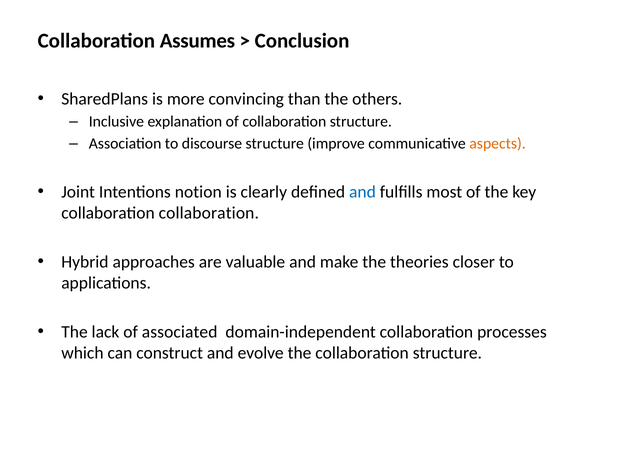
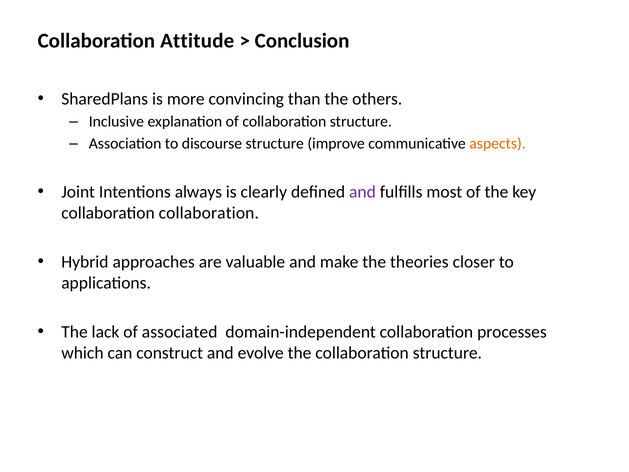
Assumes: Assumes -> Attitude
notion: notion -> always
and at (362, 192) colour: blue -> purple
